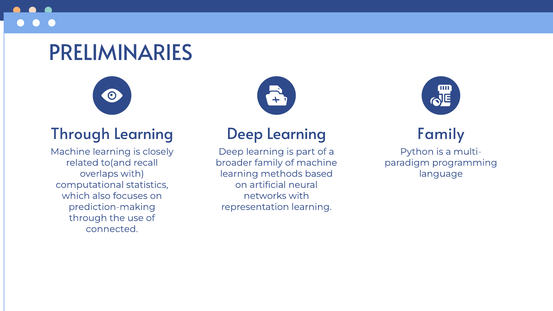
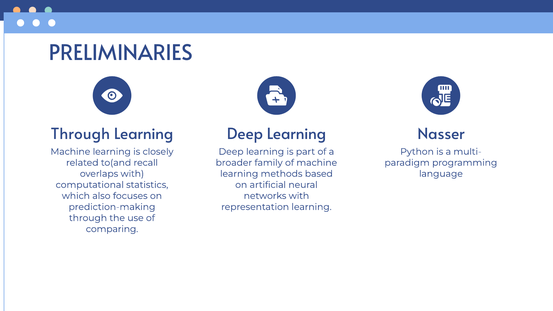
Family at (441, 134): Family -> Nasser
connected: connected -> comparing
